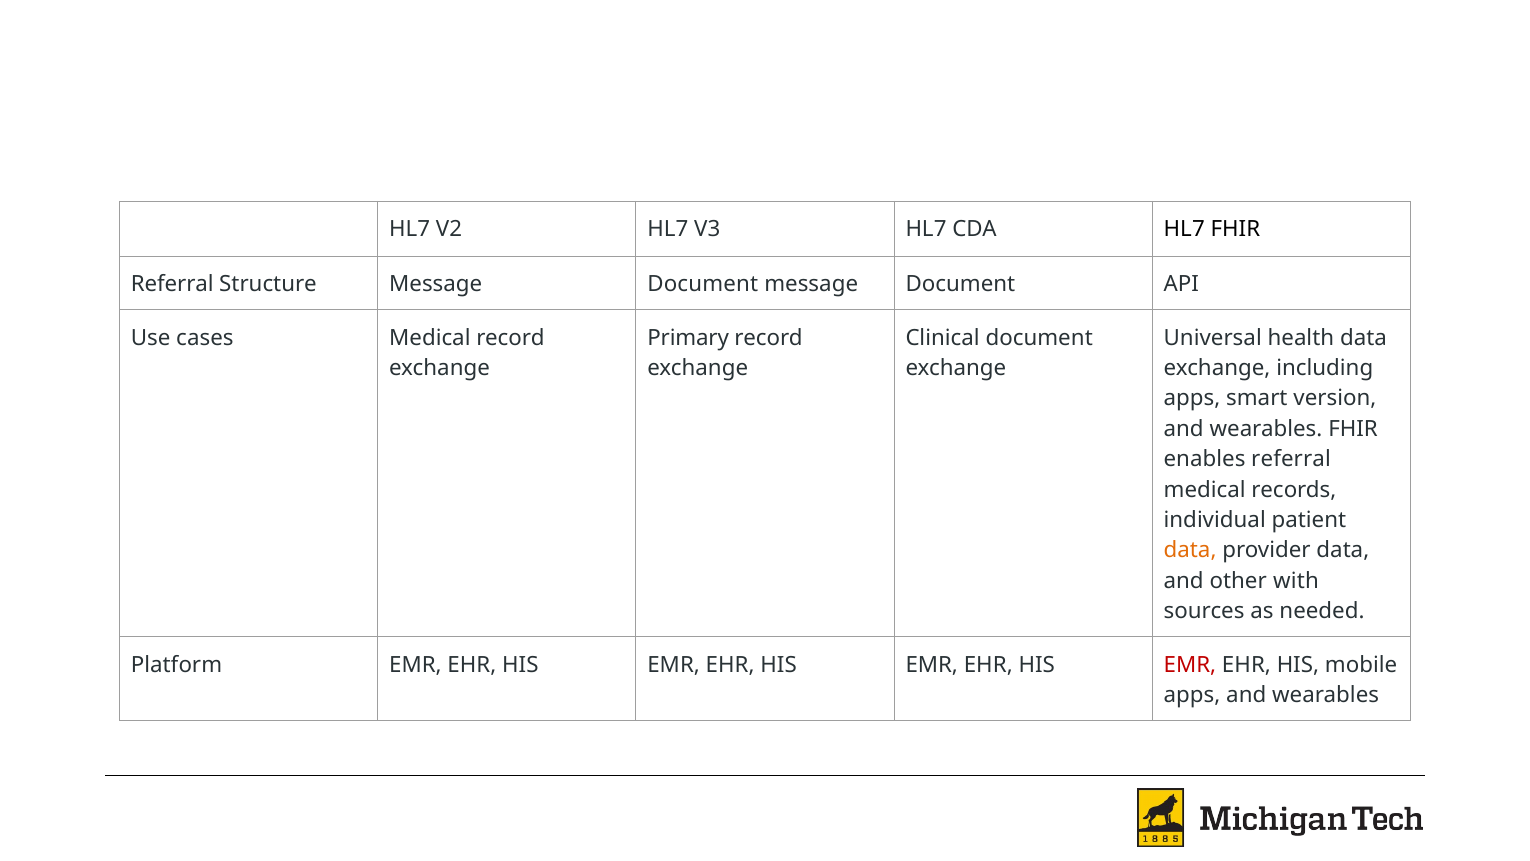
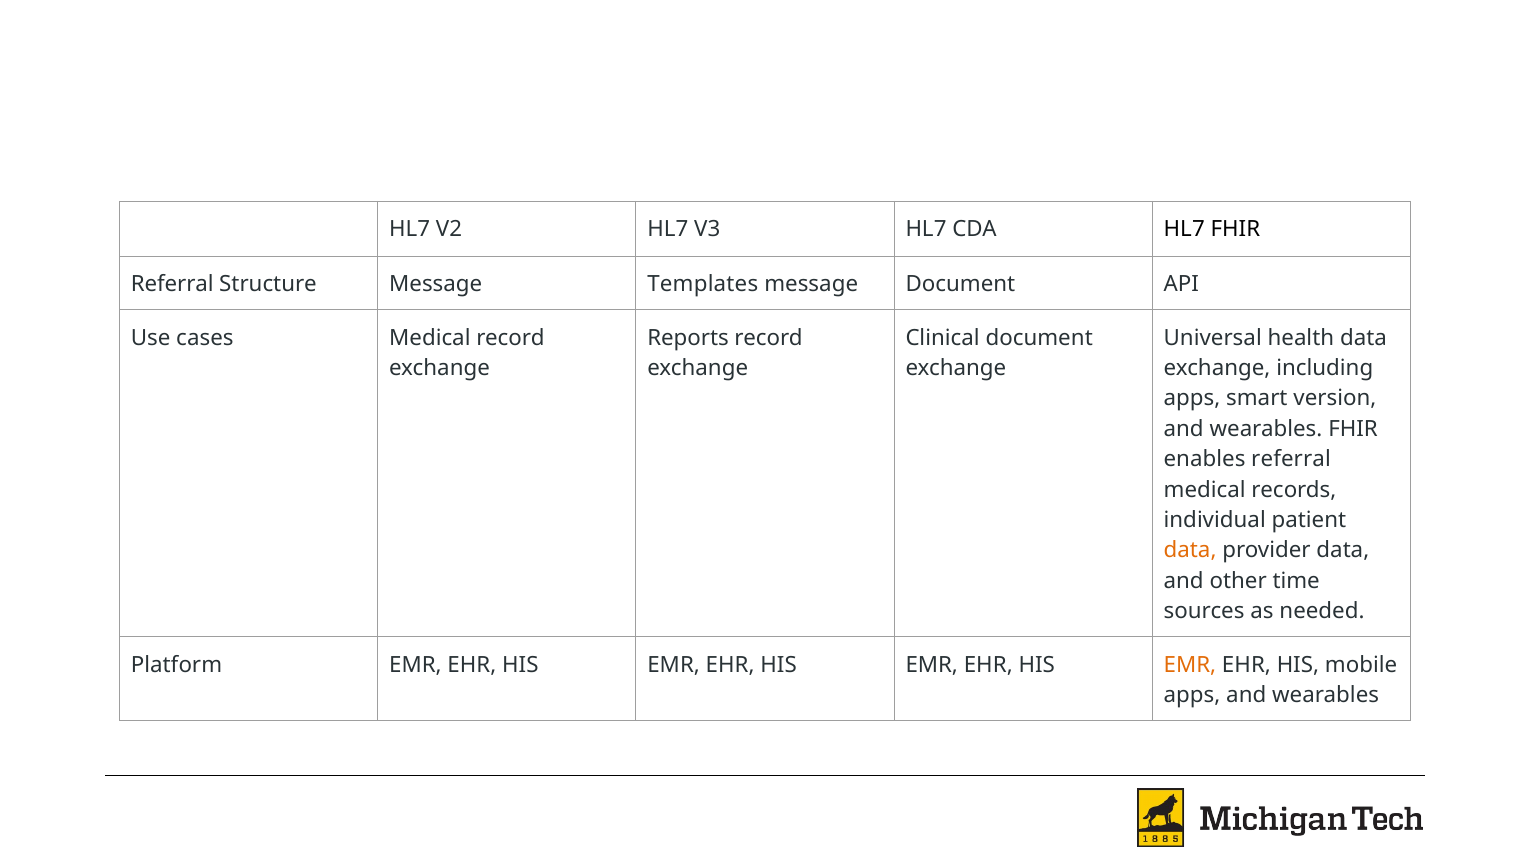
Structure Message Document: Document -> Templates
Primary: Primary -> Reports
with: with -> time
EMR at (1190, 664) colour: red -> orange
